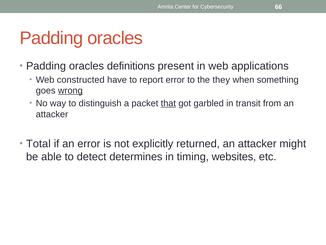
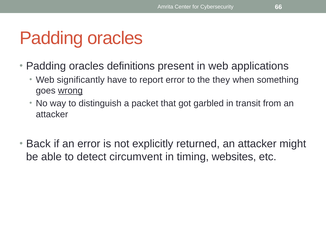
constructed: constructed -> significantly
that underline: present -> none
Total: Total -> Back
determines: determines -> circumvent
